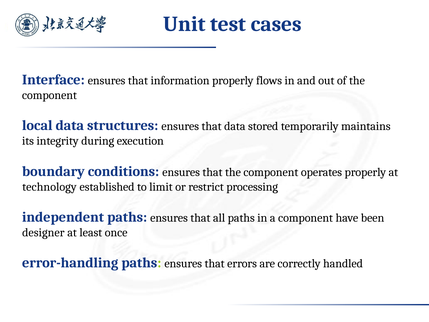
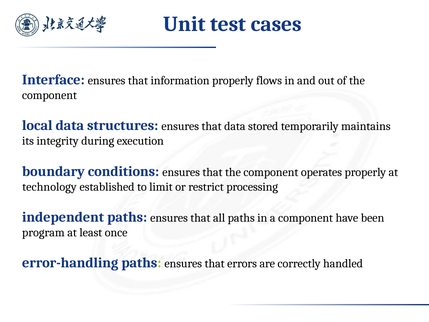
designer: designer -> program
